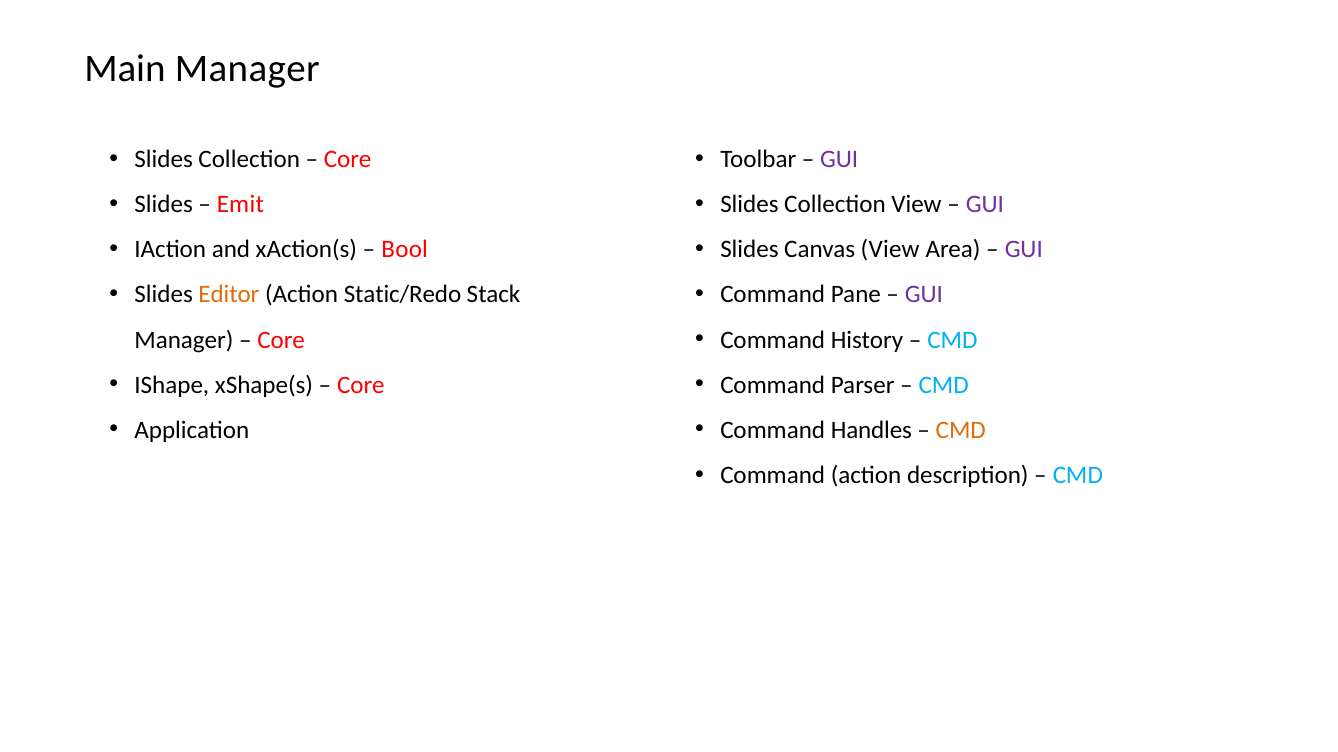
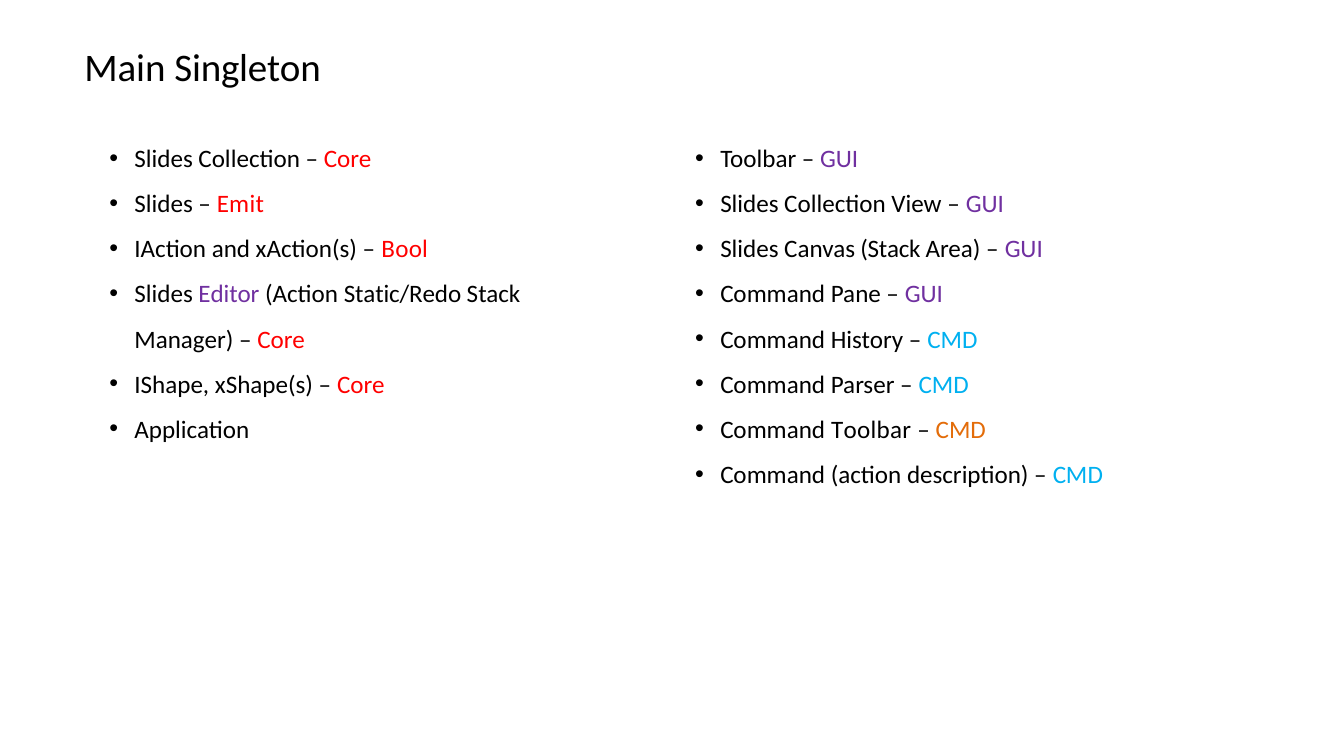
Main Manager: Manager -> Singleton
Canvas View: View -> Stack
Editor colour: orange -> purple
Command Handles: Handles -> Toolbar
